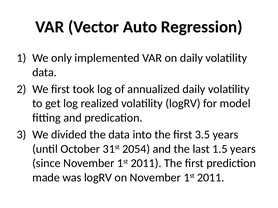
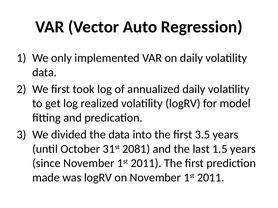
2054: 2054 -> 2081
